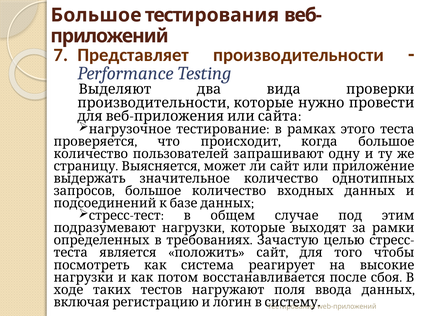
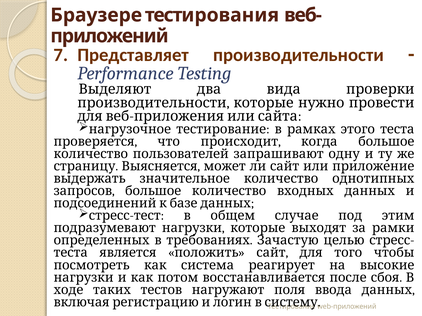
Большое at (96, 15): Большое -> Браузере
